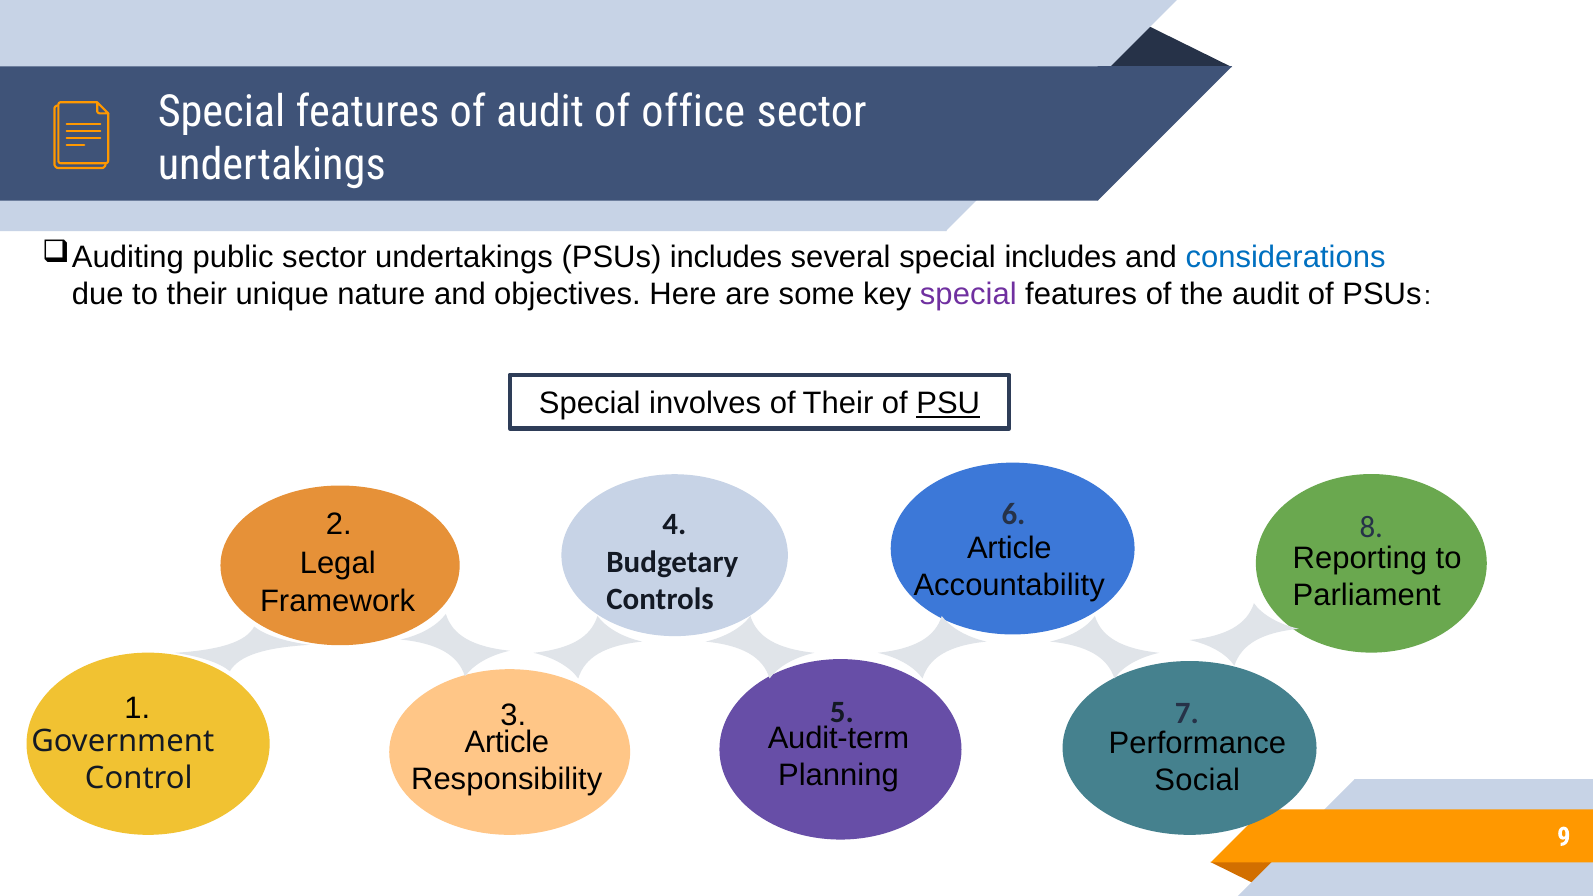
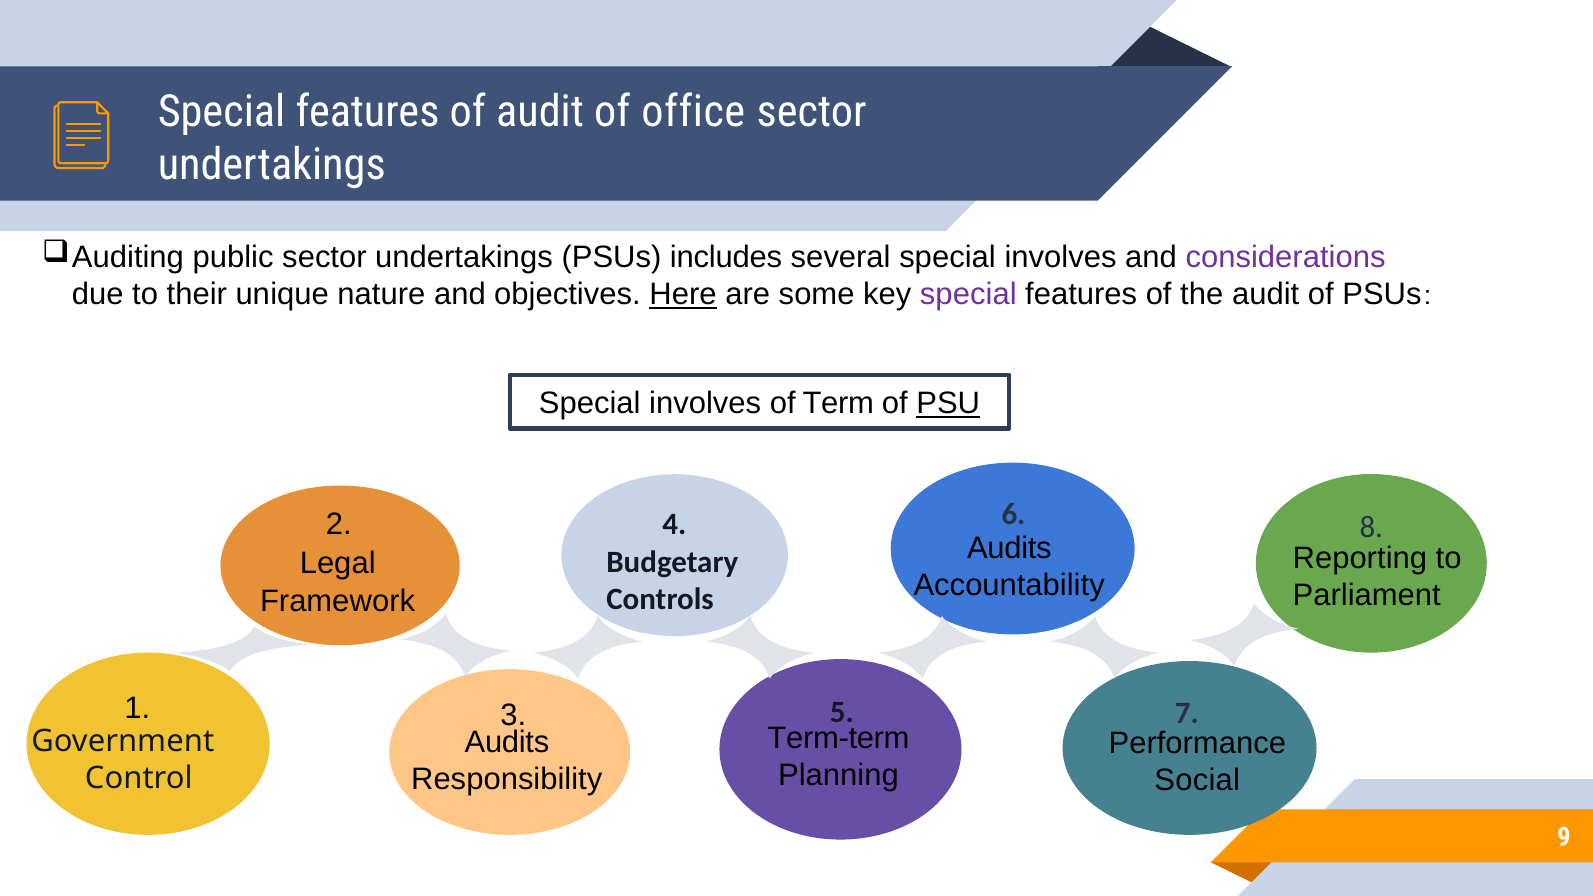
several special includes: includes -> involves
considerations colour: blue -> purple
Here underline: none -> present
of Their: Their -> Term
Article at (1009, 549): Article -> Audits
Audit-term: Audit-term -> Term-term
Article at (507, 742): Article -> Audits
